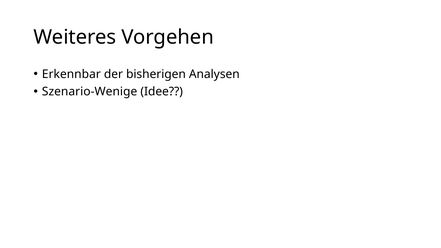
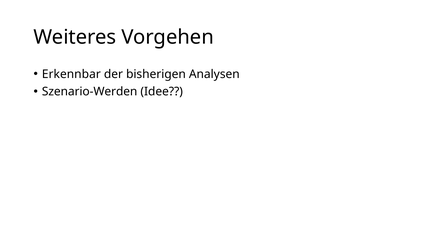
Szenario-Wenige: Szenario-Wenige -> Szenario-Werden
